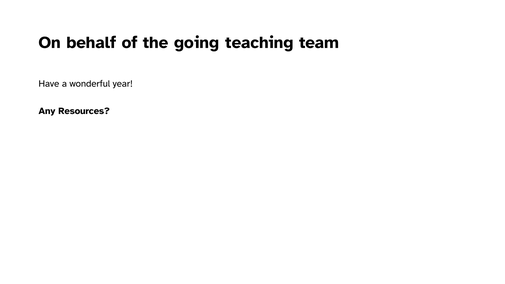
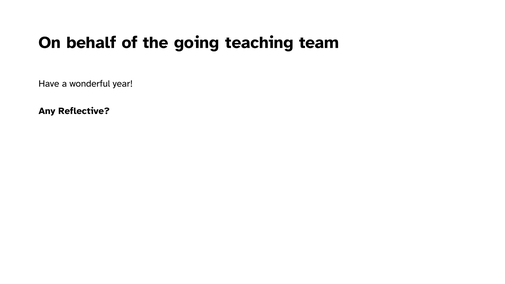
Resources: Resources -> Reflective
